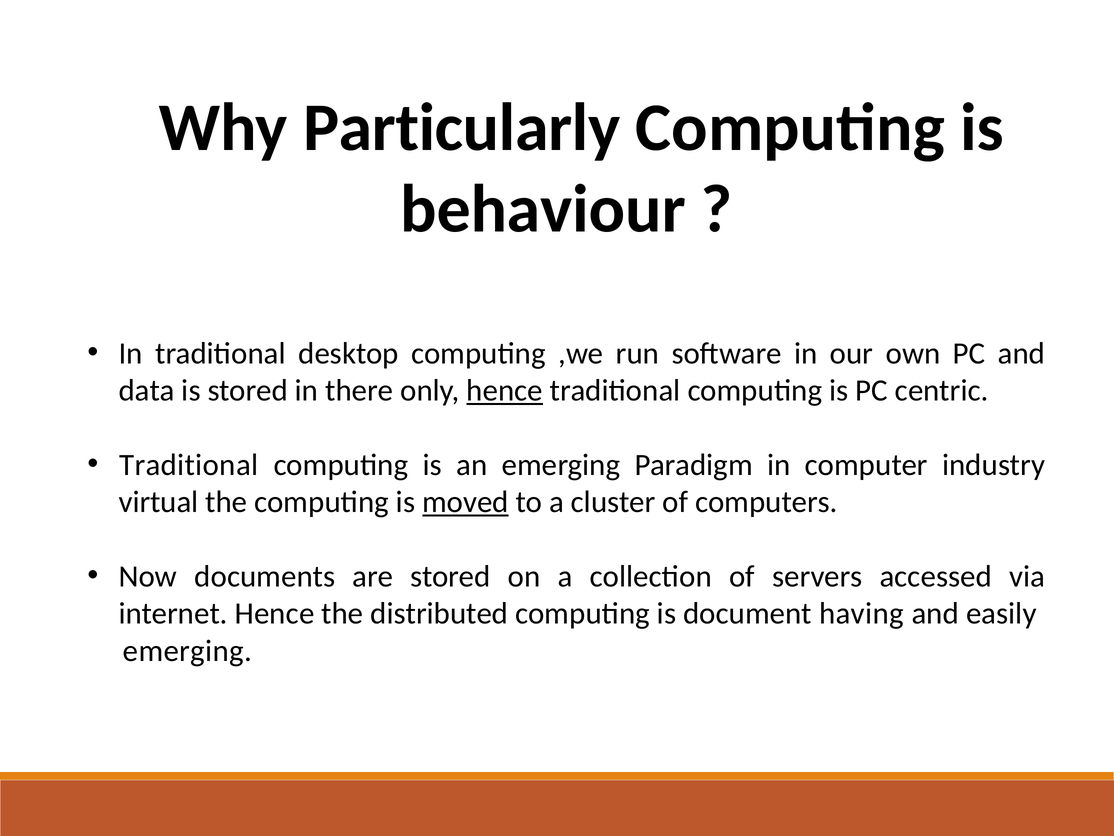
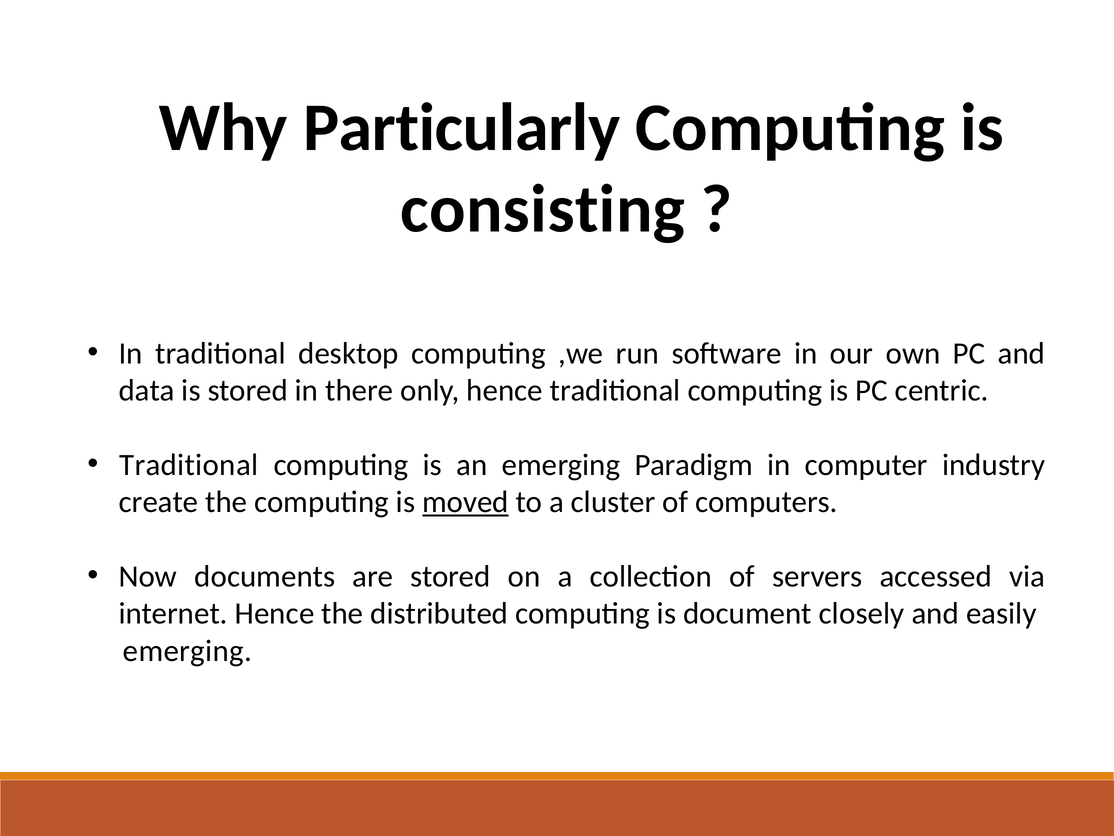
behaviour: behaviour -> consisting
hence at (505, 390) underline: present -> none
virtual: virtual -> create
having: having -> closely
